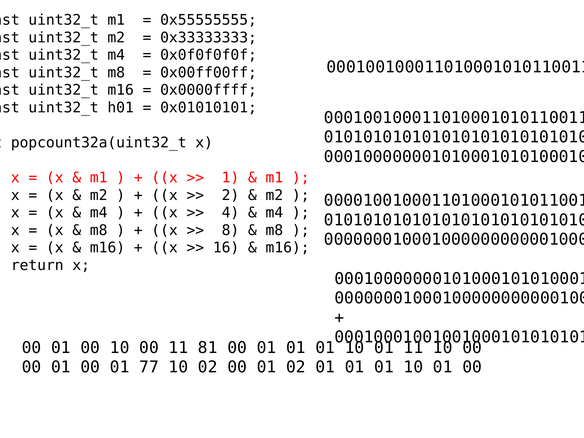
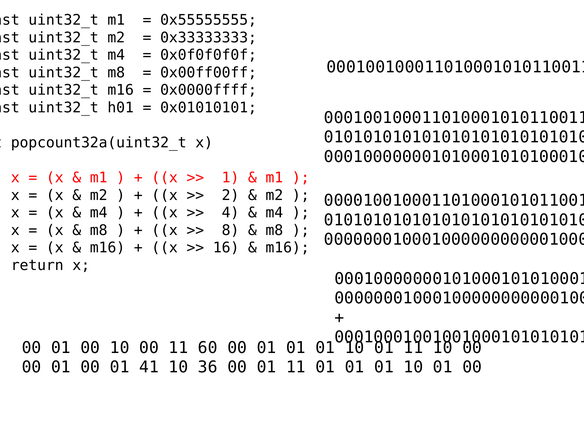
81: 81 -> 60
77: 77 -> 41
10 02: 02 -> 36
00 01 02: 02 -> 11
